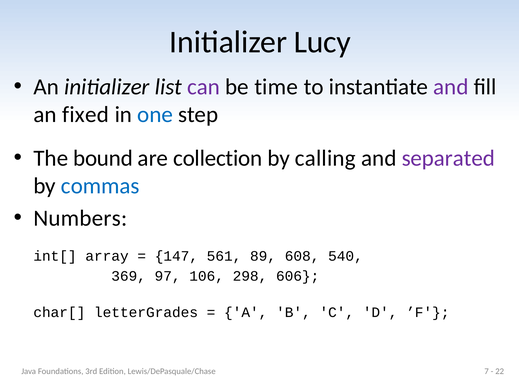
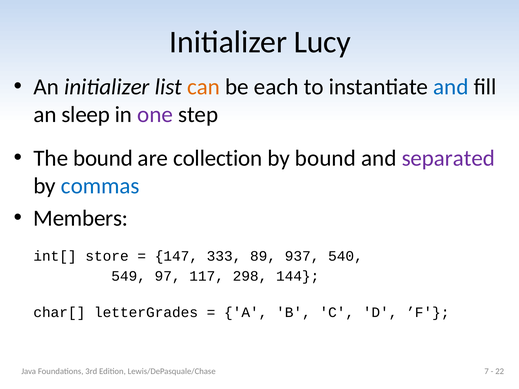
can colour: purple -> orange
time: time -> each
and at (451, 87) colour: purple -> blue
fixed: fixed -> sleep
one colour: blue -> purple
by calling: calling -> bound
Numbers: Numbers -> Members
array: array -> store
561: 561 -> 333
608: 608 -> 937
369: 369 -> 549
106: 106 -> 117
606: 606 -> 144
